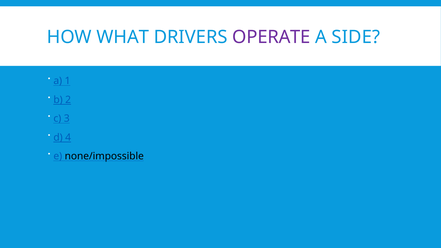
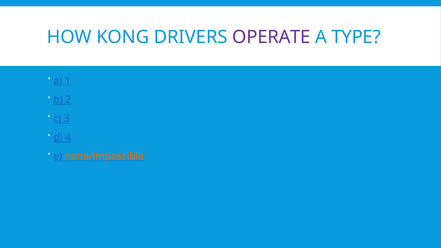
WHAT: WHAT -> KONG
SIDE: SIDE -> TYPE
none/impossible colour: black -> orange
